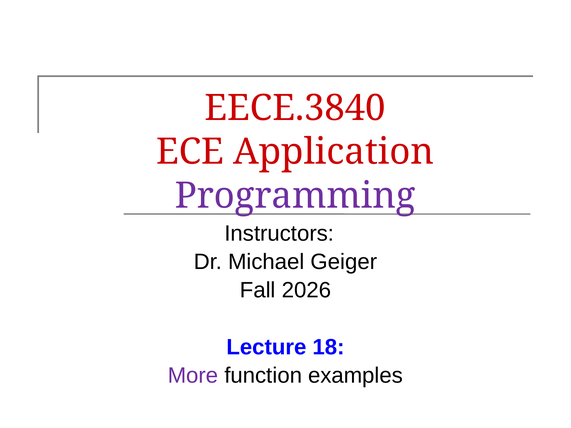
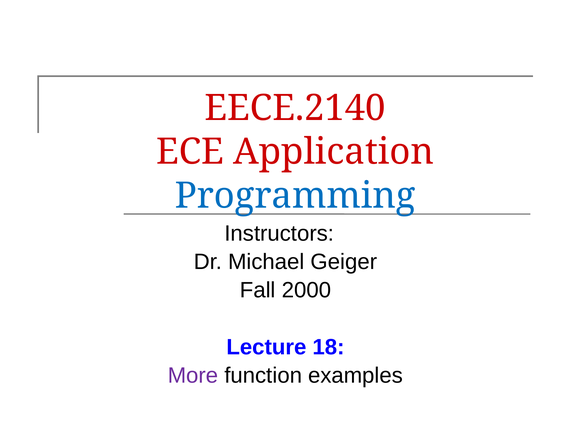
EECE.3840: EECE.3840 -> EECE.2140
Programming colour: purple -> blue
2026: 2026 -> 2000
